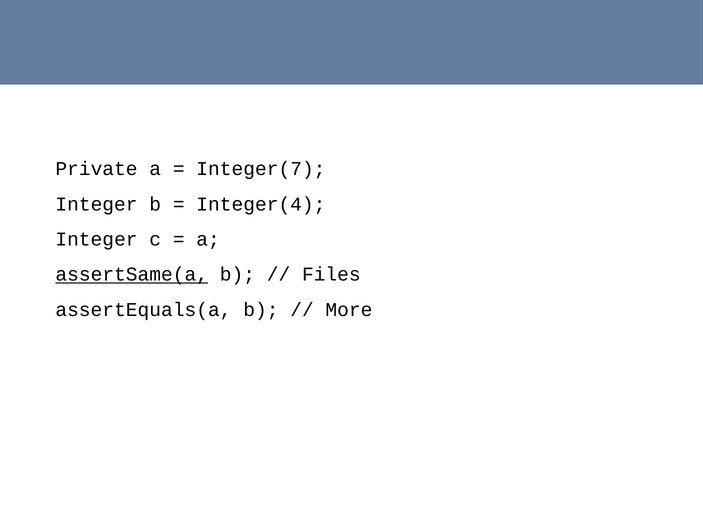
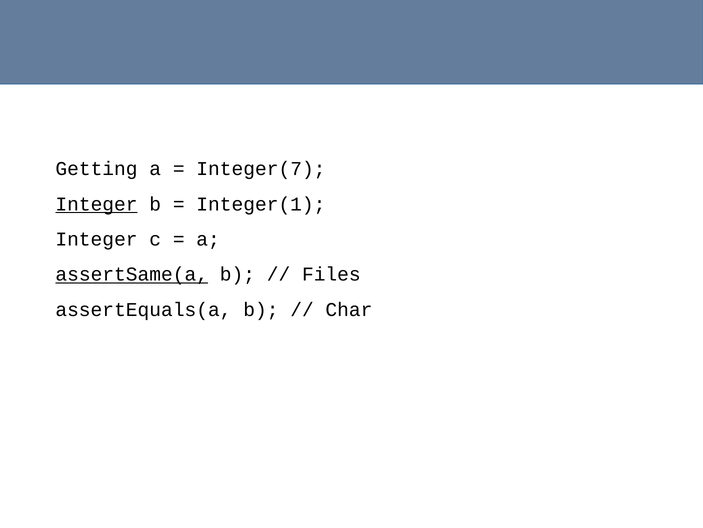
Private: Private -> Getting
Integer at (96, 204) underline: none -> present
Integer(4: Integer(4 -> Integer(1
More: More -> Char
